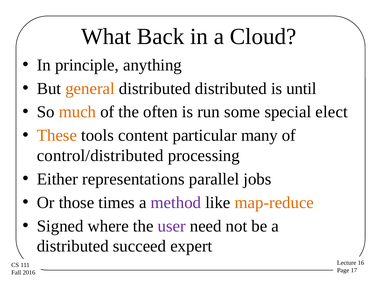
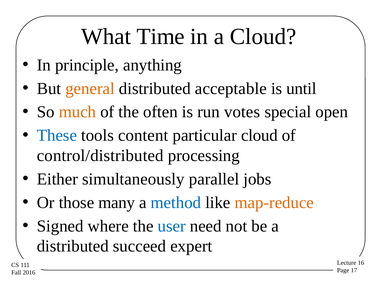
Back: Back -> Time
distributed distributed: distributed -> acceptable
some: some -> votes
elect: elect -> open
These colour: orange -> blue
particular many: many -> cloud
representations: representations -> simultaneously
times: times -> many
method colour: purple -> blue
user colour: purple -> blue
